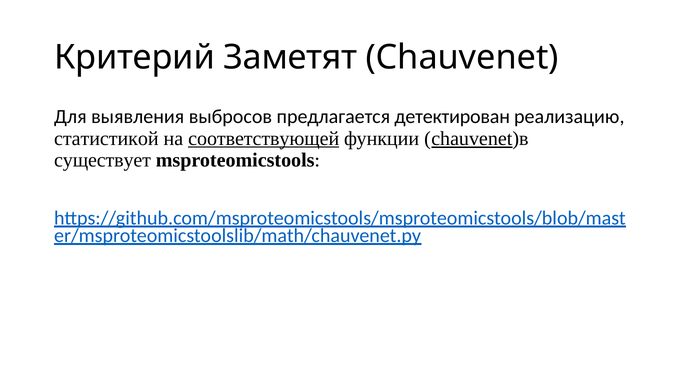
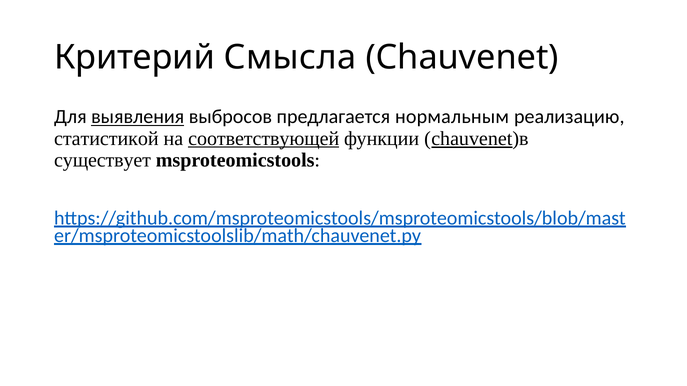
Заметят: Заметят -> Смысла
выявления underline: none -> present
детектирован: детектирован -> нормальным
